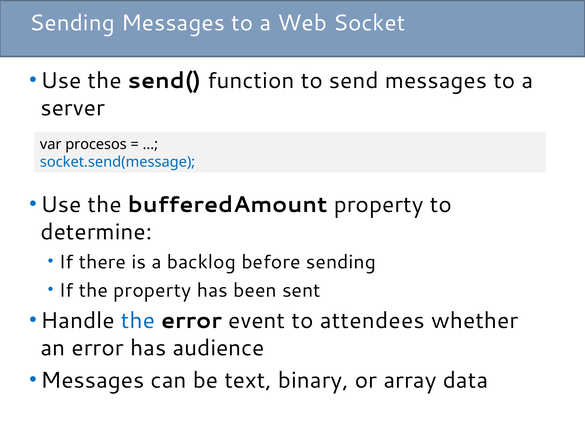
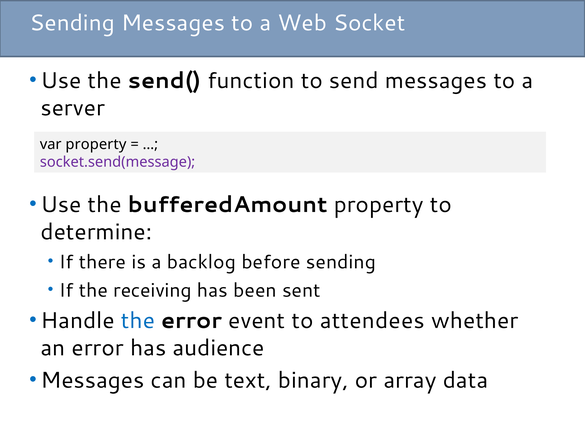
var procesos: procesos -> property
socket.send(message colour: blue -> purple
the property: property -> receiving
